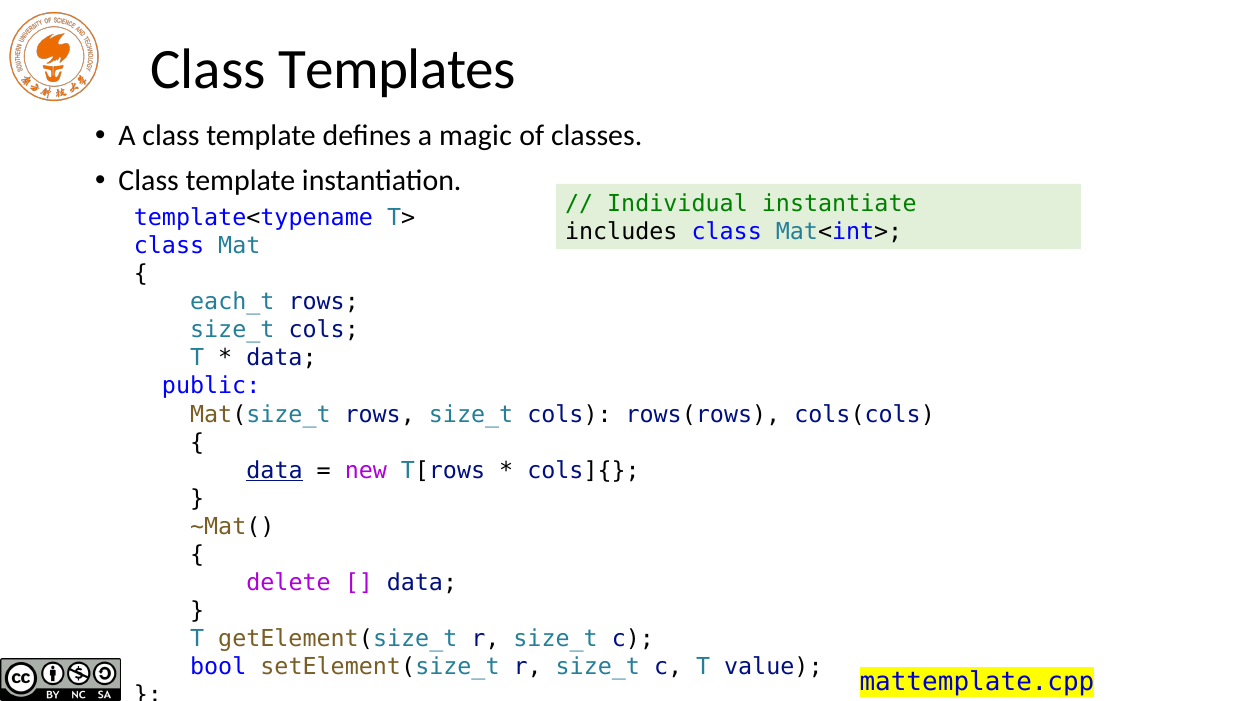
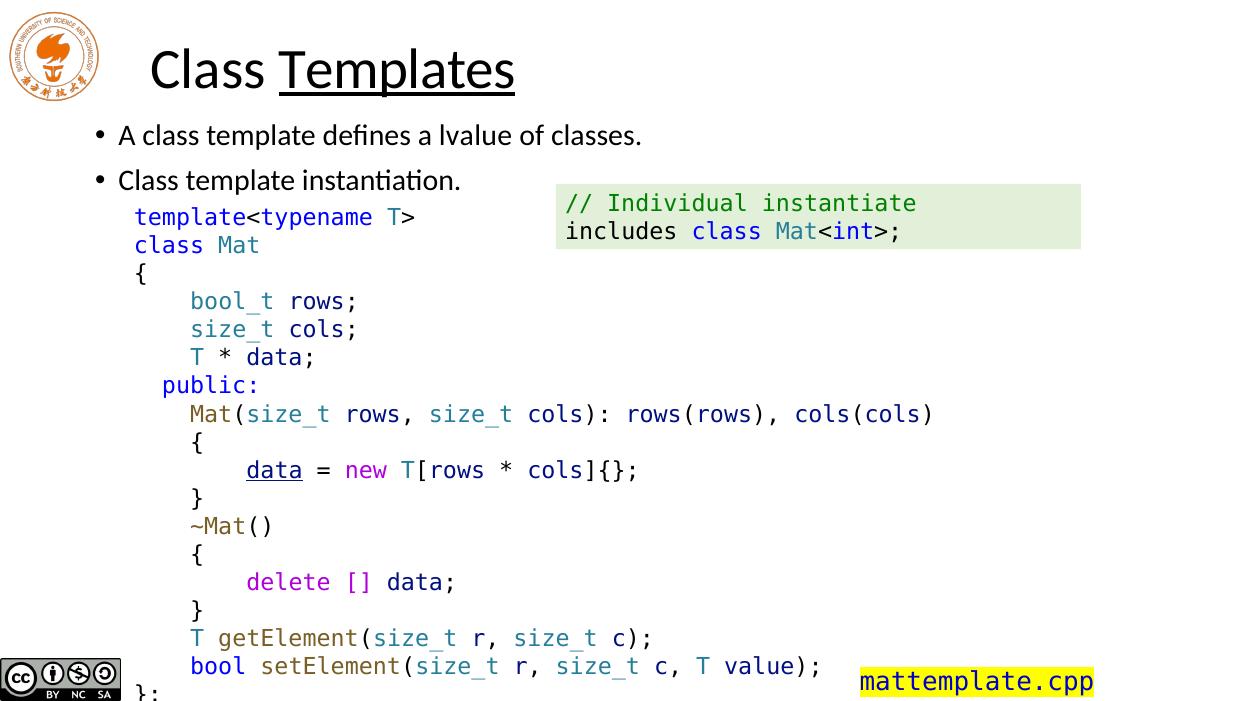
Templates underline: none -> present
magic: magic -> lvalue
each_t: each_t -> bool_t
